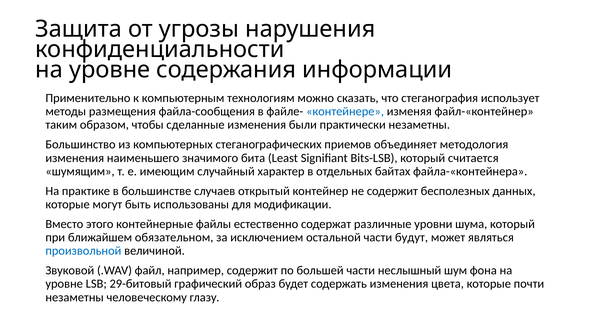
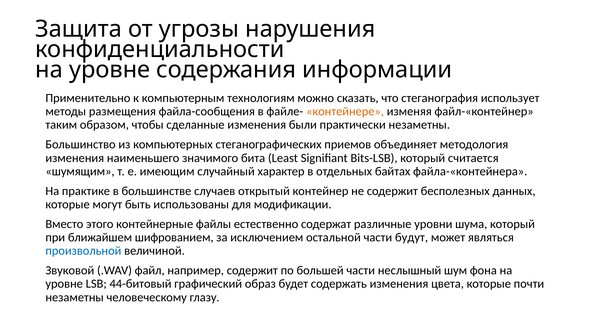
контейнере colour: blue -> orange
обязательном: обязательном -> шифрованием
29-битовый: 29-битовый -> 44-битовый
